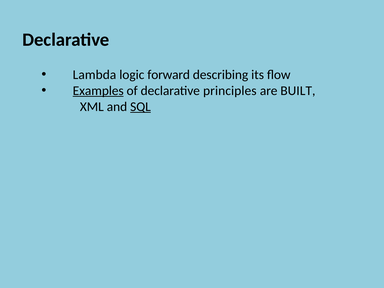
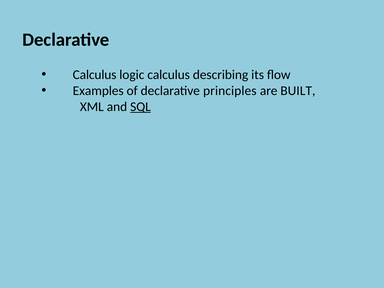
Lambda at (94, 75): Lambda -> Calculus
logic forward: forward -> calculus
Examples underline: present -> none
